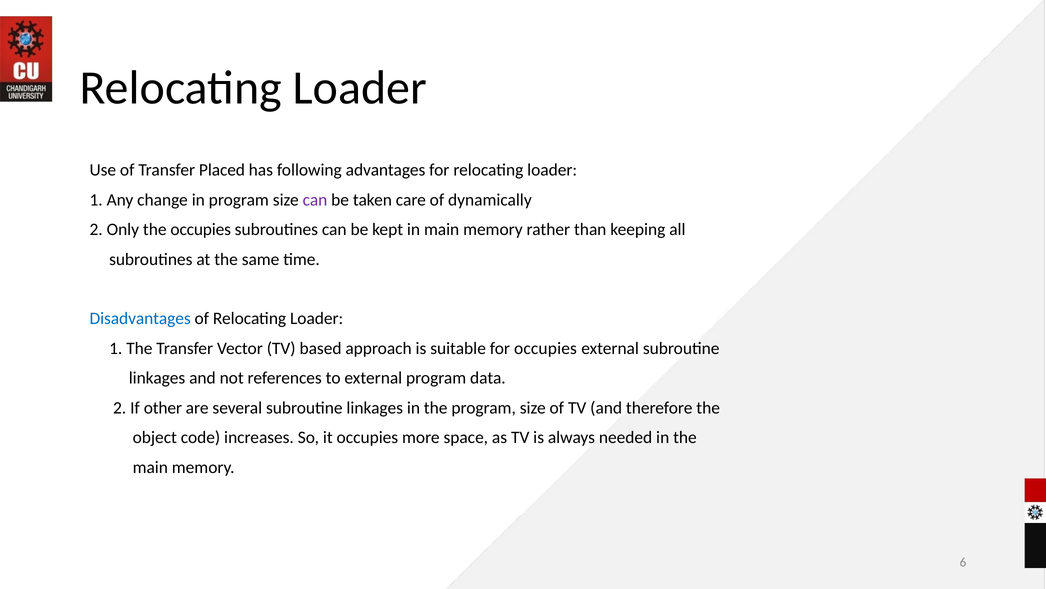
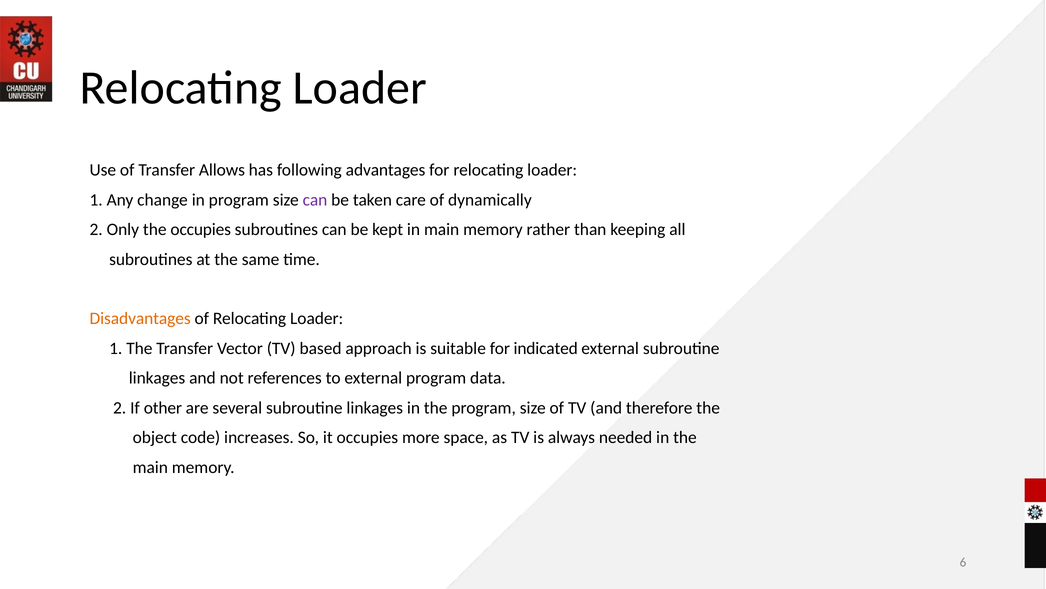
Placed: Placed -> Allows
Disadvantages colour: blue -> orange
for occupies: occupies -> indicated
